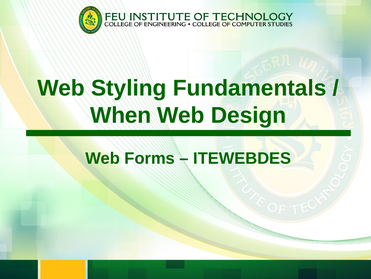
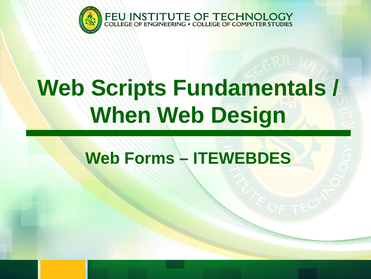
Styling: Styling -> Scripts
